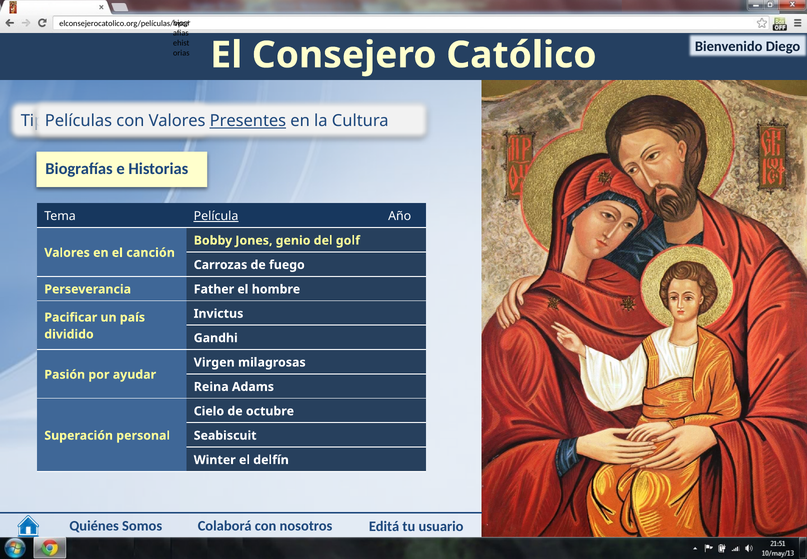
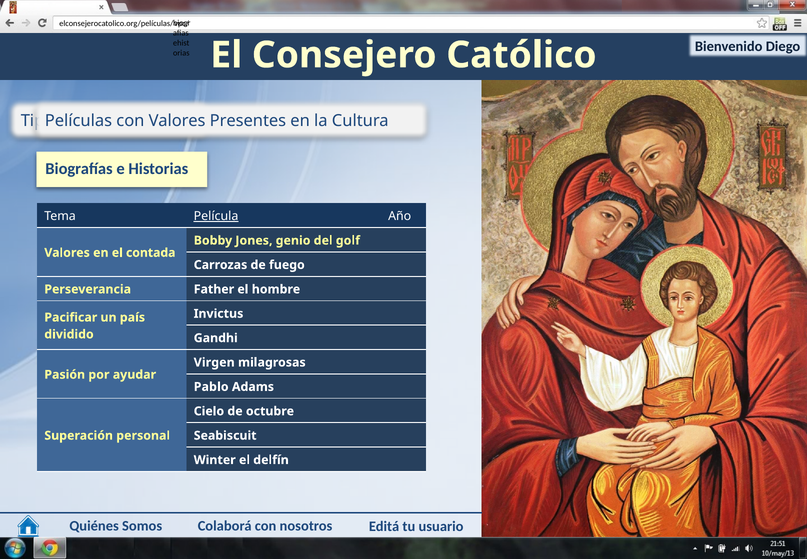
Presentes underline: present -> none
canción: canción -> contada
Reina: Reina -> Pablo
